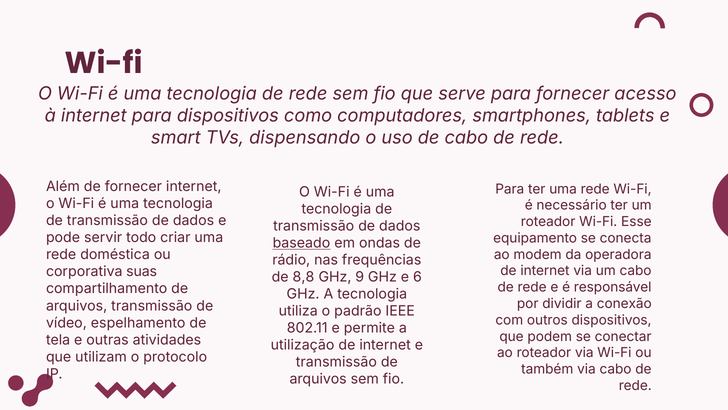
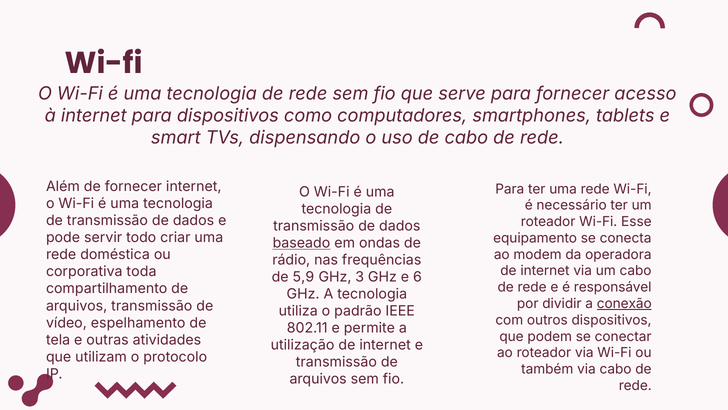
suas: suas -> toda
8,8: 8,8 -> 5,9
9: 9 -> 3
conexão underline: none -> present
